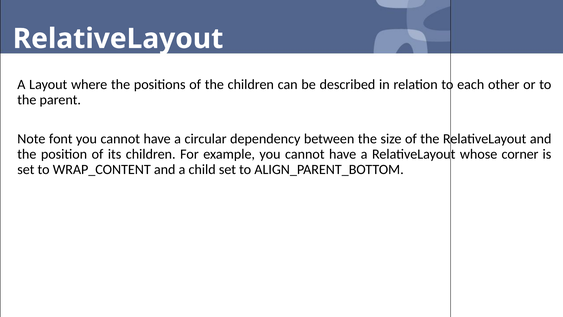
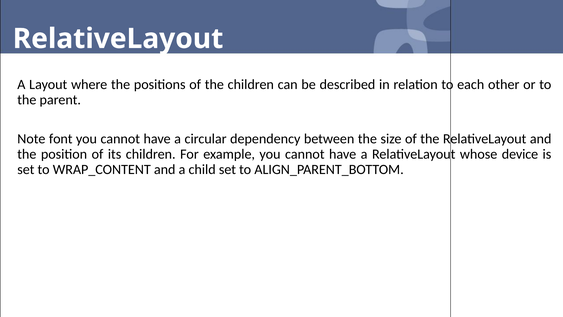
corner: corner -> device
